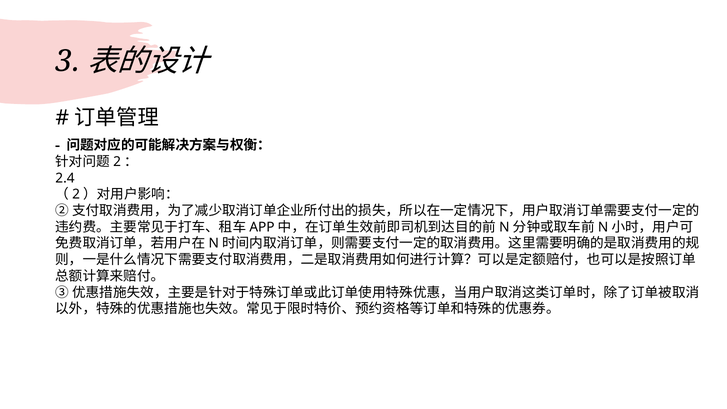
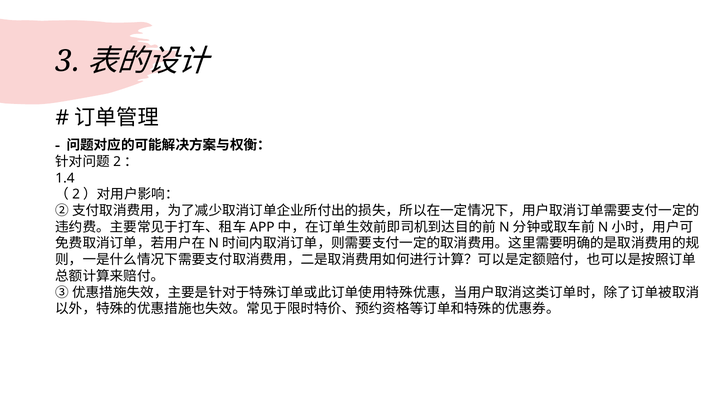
2.4: 2.4 -> 1.4
